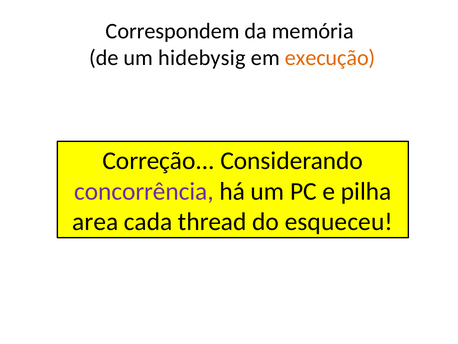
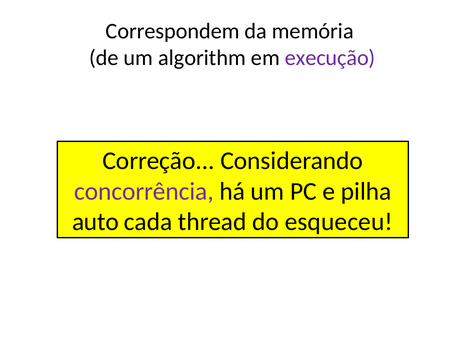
hidebysig: hidebysig -> algorithm
execução colour: orange -> purple
area: area -> auto
